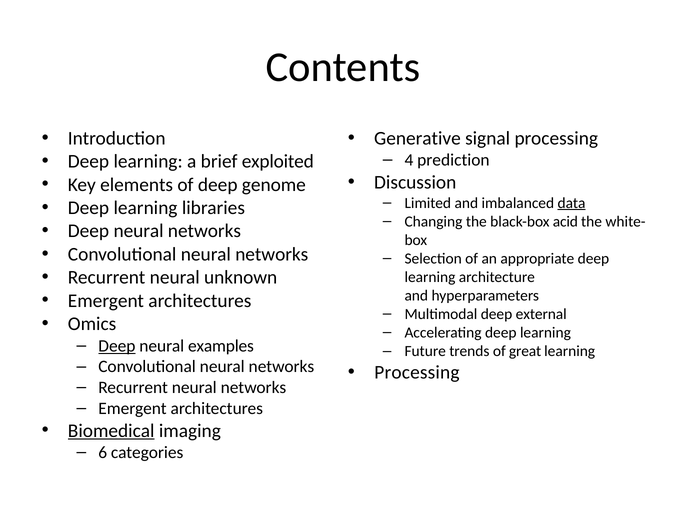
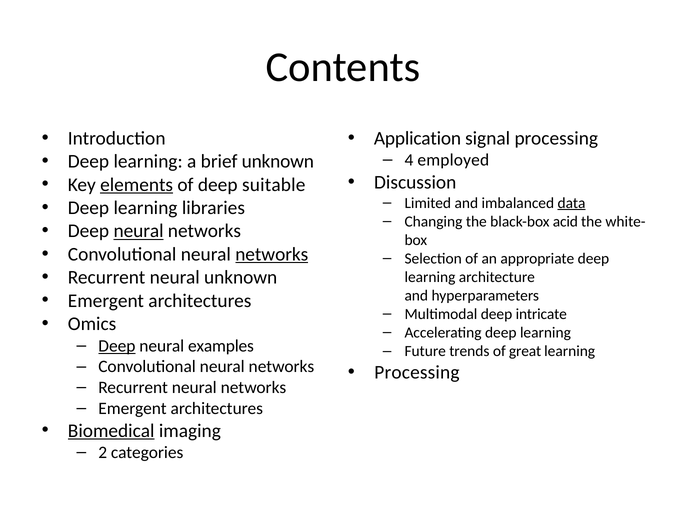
Generative: Generative -> Application
prediction: prediction -> employed
brief exploited: exploited -> unknown
elements underline: none -> present
genome: genome -> suitable
neural at (139, 231) underline: none -> present
networks at (272, 254) underline: none -> present
external: external -> intricate
6: 6 -> 2
